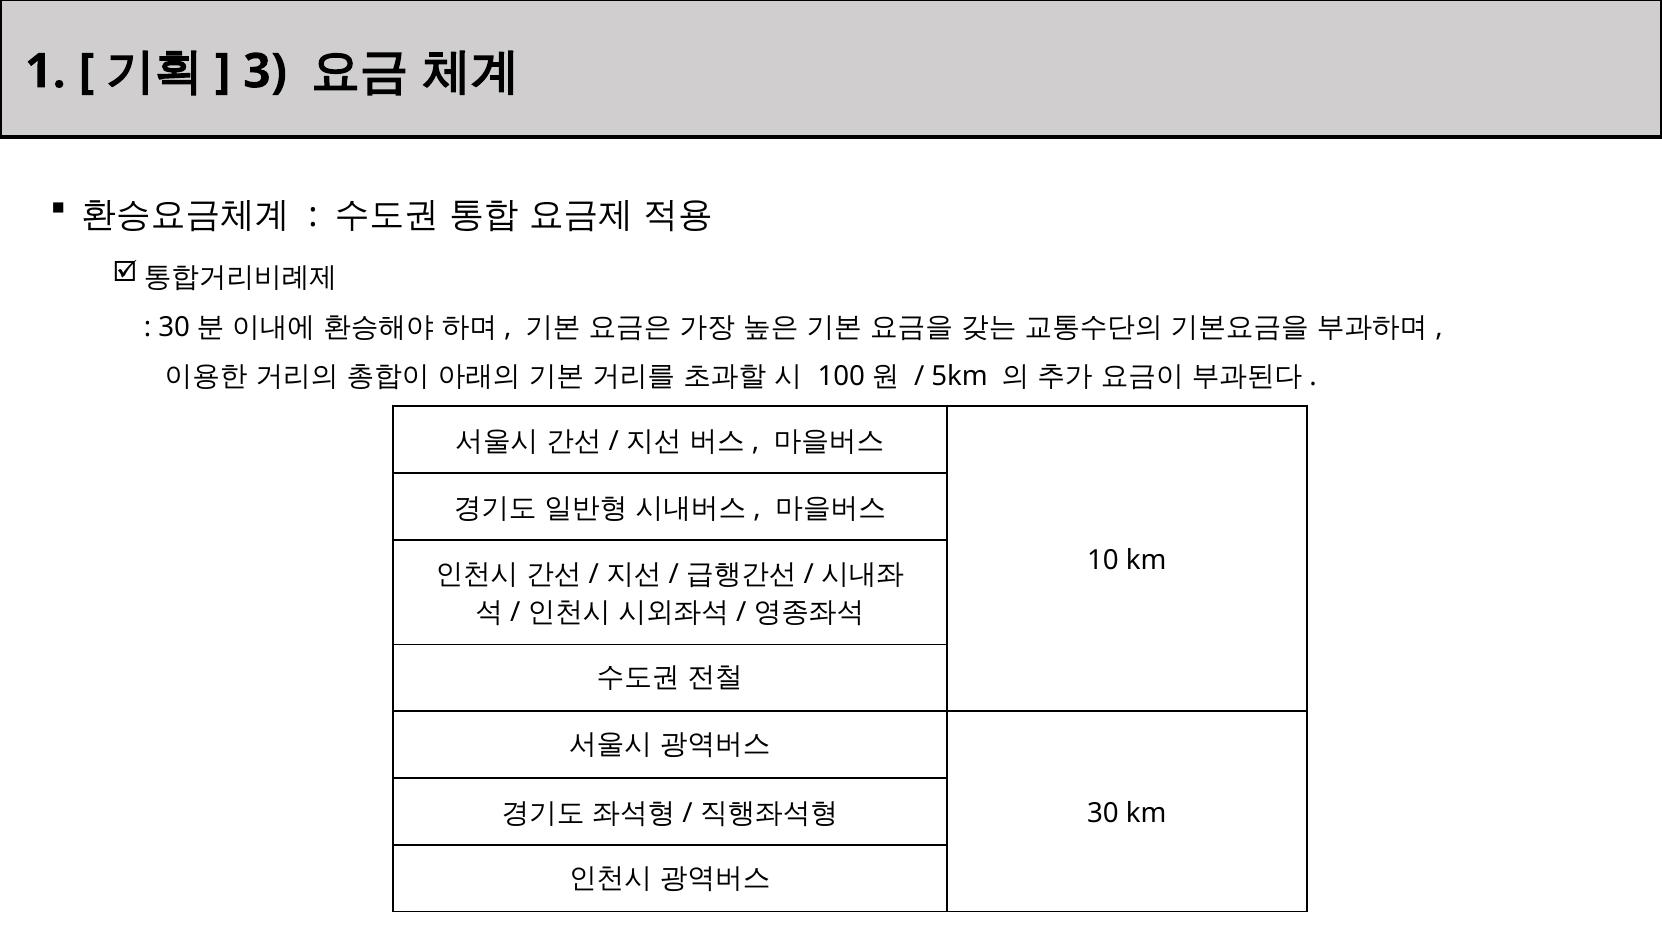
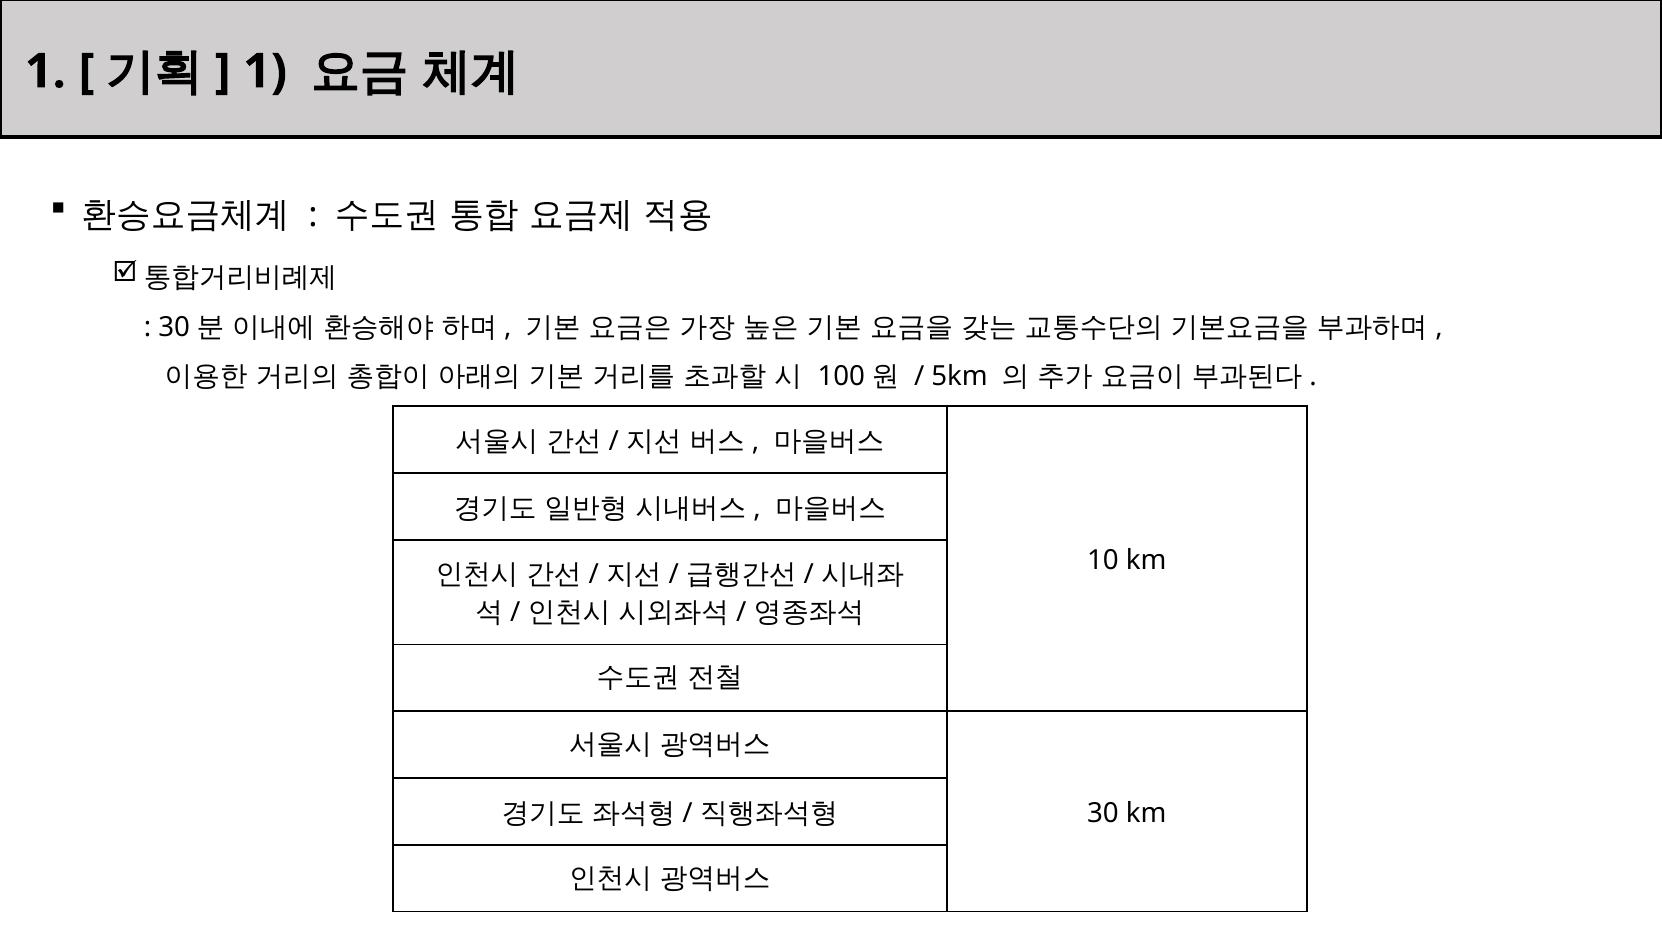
3 at (265, 71): 3 -> 1
